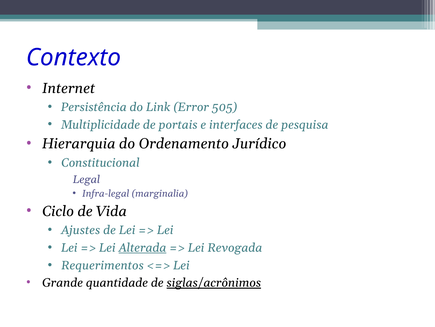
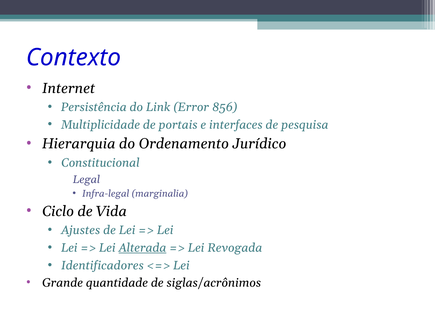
505: 505 -> 856
Requerimentos: Requerimentos -> Identificadores
siglas/acrônimos underline: present -> none
